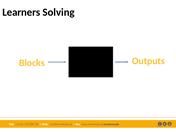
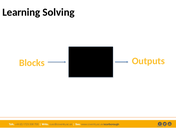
Learners: Learners -> Learning
